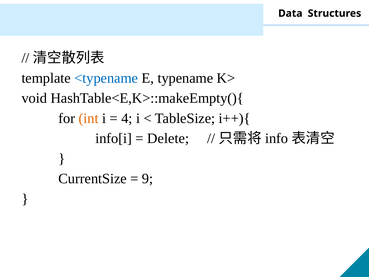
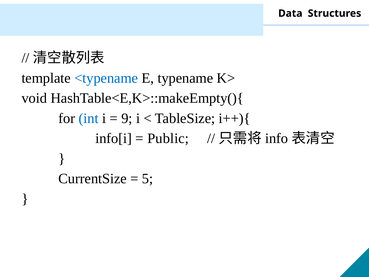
int colour: orange -> blue
4: 4 -> 9
Delete: Delete -> Public
9: 9 -> 5
